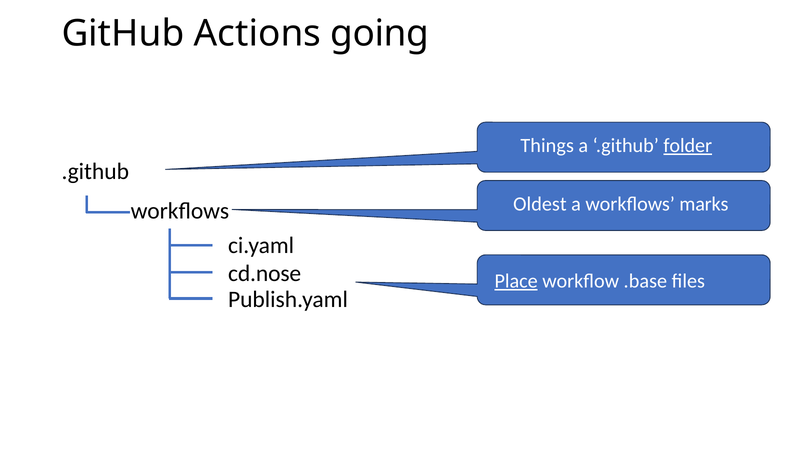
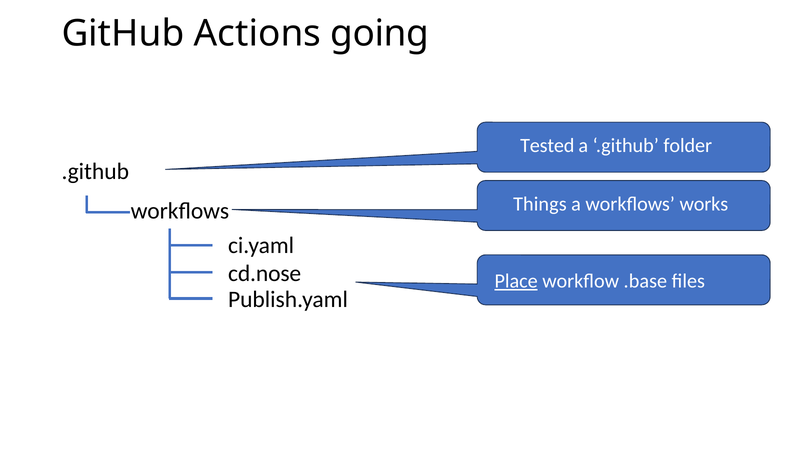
Things: Things -> Tested
folder underline: present -> none
Oldest: Oldest -> Things
marks: marks -> works
